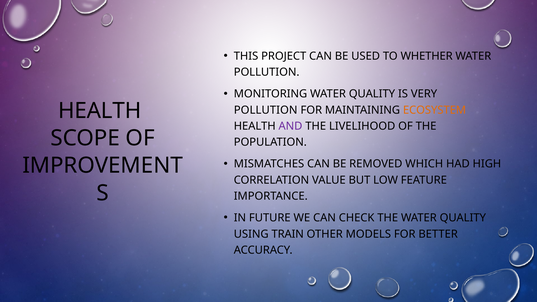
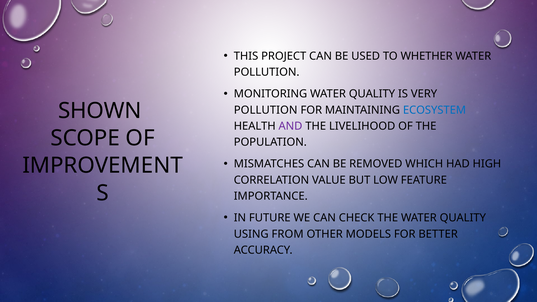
HEALTH at (100, 111): HEALTH -> SHOWN
ECOSYSTEM colour: orange -> blue
TRAIN: TRAIN -> FROM
